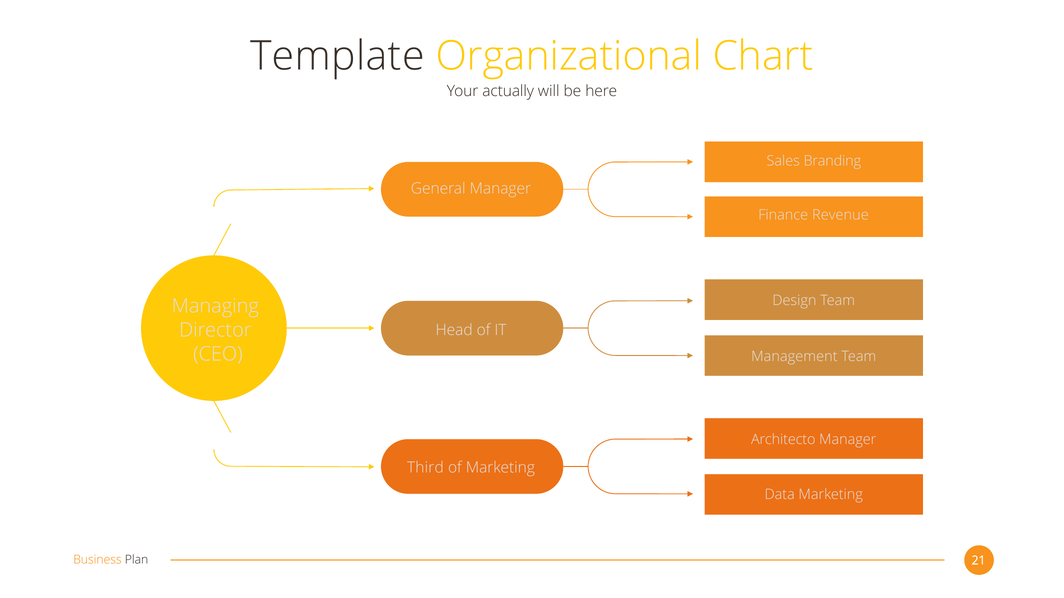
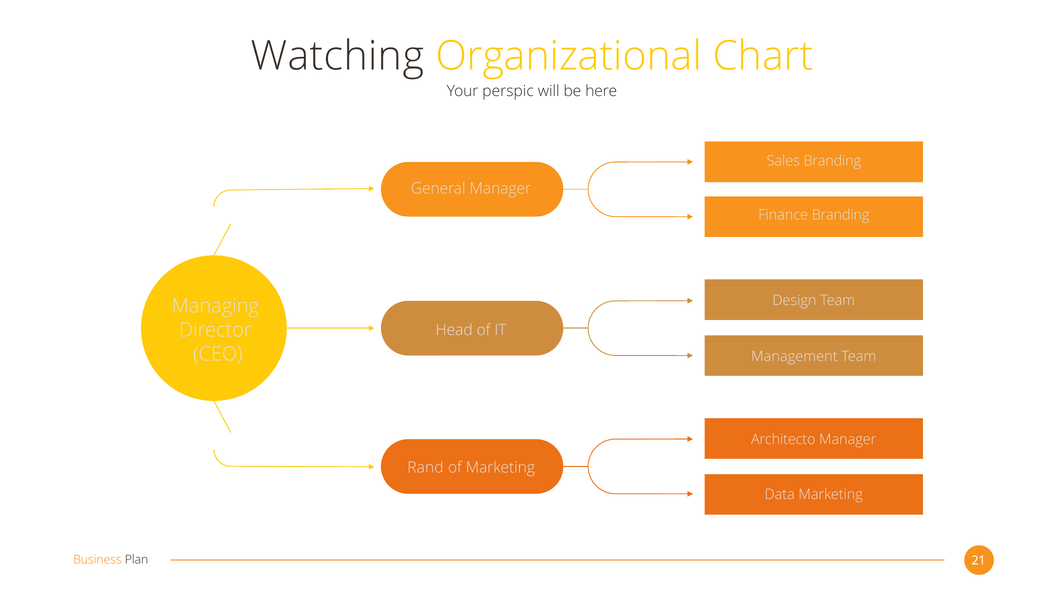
Template: Template -> Watching
actually: actually -> perspic
Finance Revenue: Revenue -> Branding
Third: Third -> Rand
